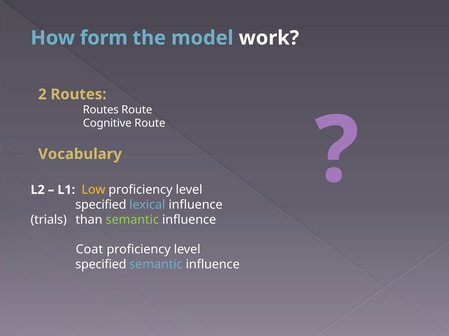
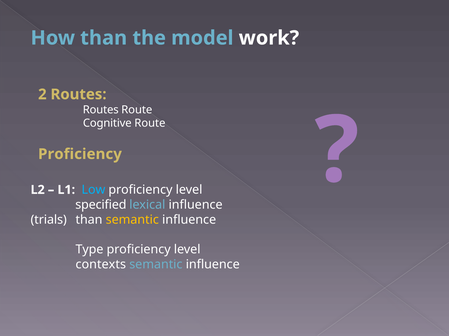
How form: form -> than
Vocabulary at (80, 154): Vocabulary -> Proficiency
Low colour: yellow -> light blue
semantic at (132, 220) colour: light green -> yellow
Coat: Coat -> Type
specified at (101, 265): specified -> contexts
